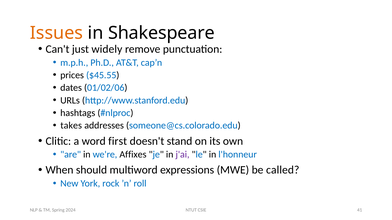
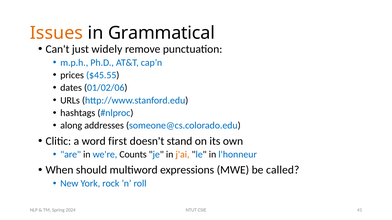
Shakespeare: Shakespeare -> Grammatical
takes: takes -> along
Affixes: Affixes -> Counts
j'ai colour: purple -> orange
